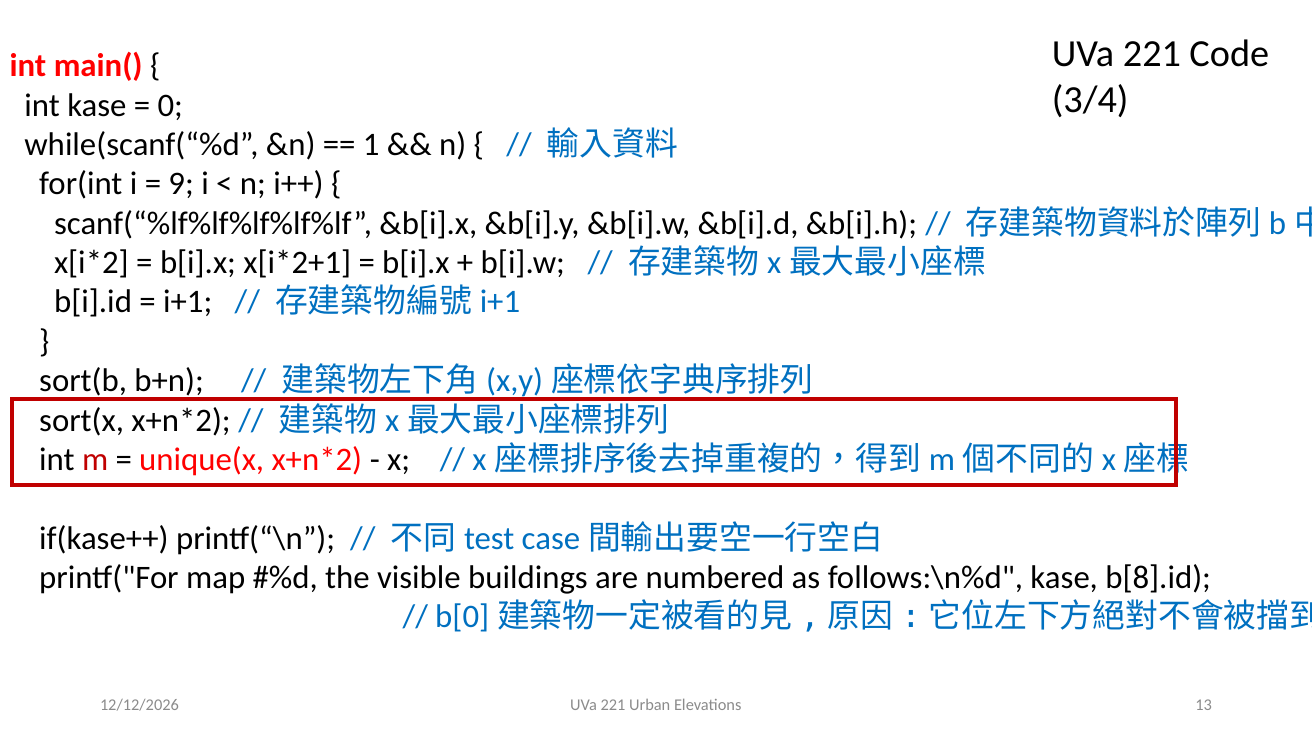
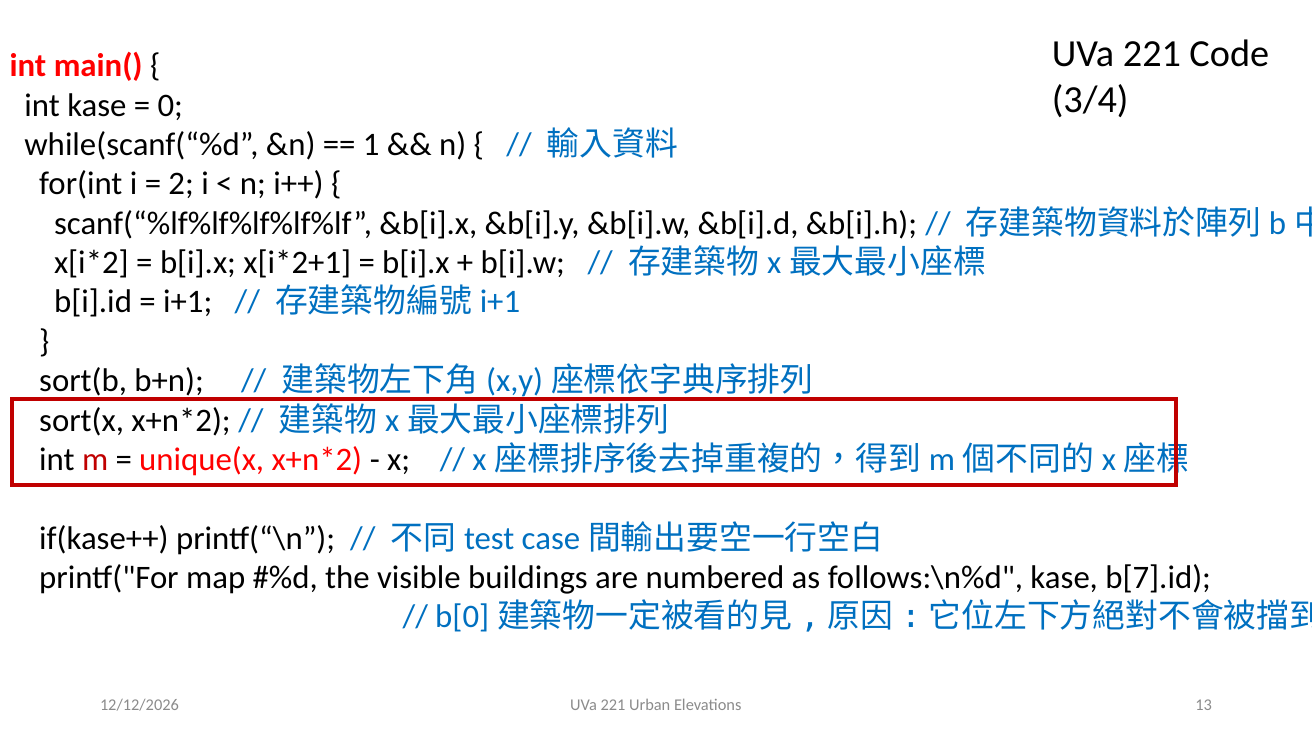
9: 9 -> 2
b[8].id: b[8].id -> b[7].id
